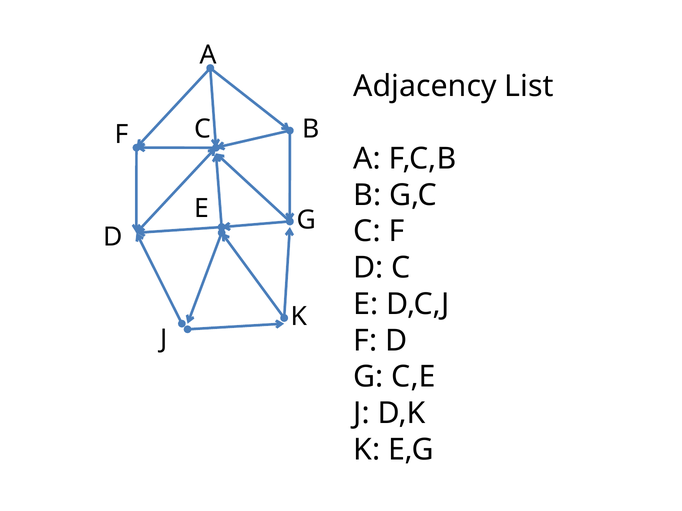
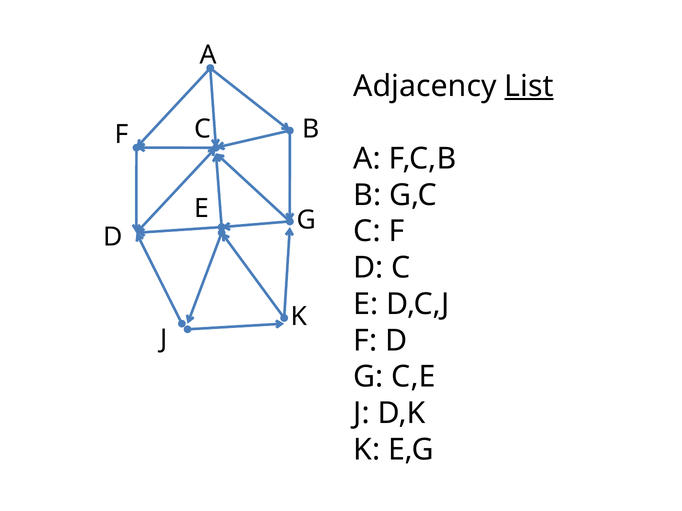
List underline: none -> present
